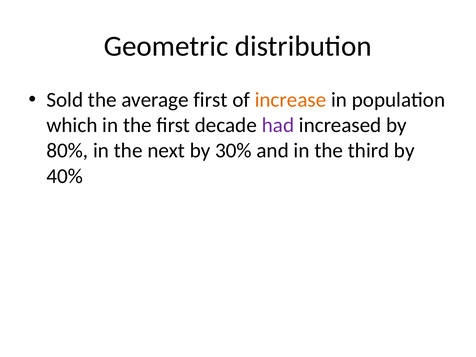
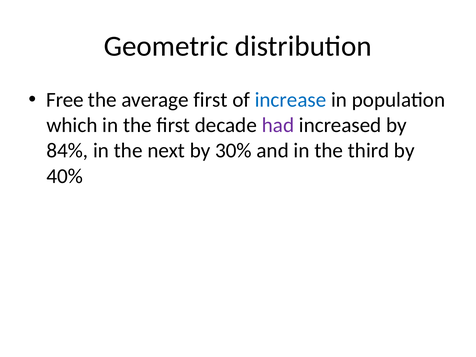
Sold: Sold -> Free
increase colour: orange -> blue
80%: 80% -> 84%
